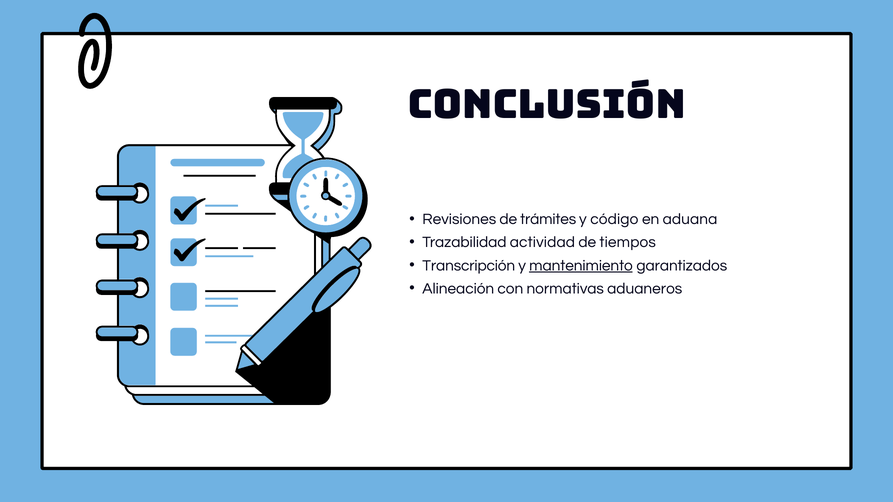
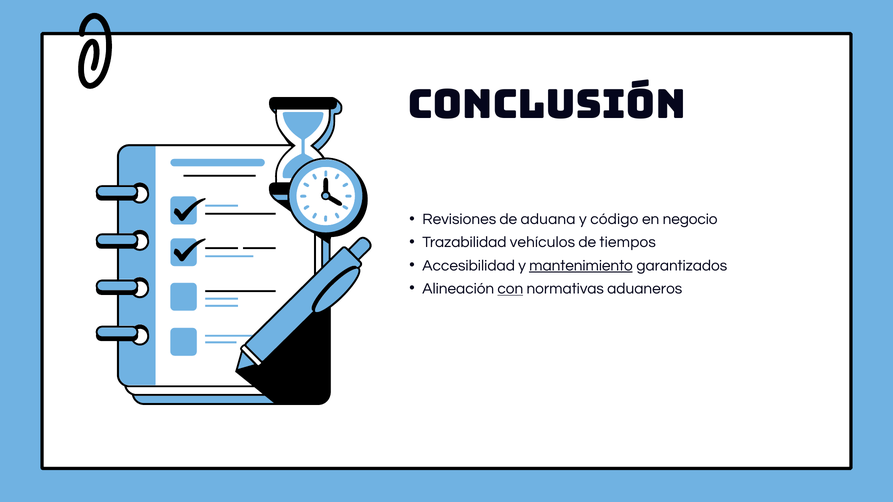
trámites: trámites -> aduana
aduana: aduana -> negocio
actividad: actividad -> vehículos
Transcripción: Transcripción -> Accesibilidad
con underline: none -> present
